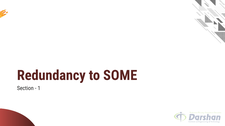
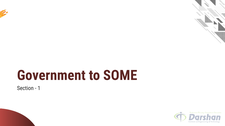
Redundancy: Redundancy -> Government
